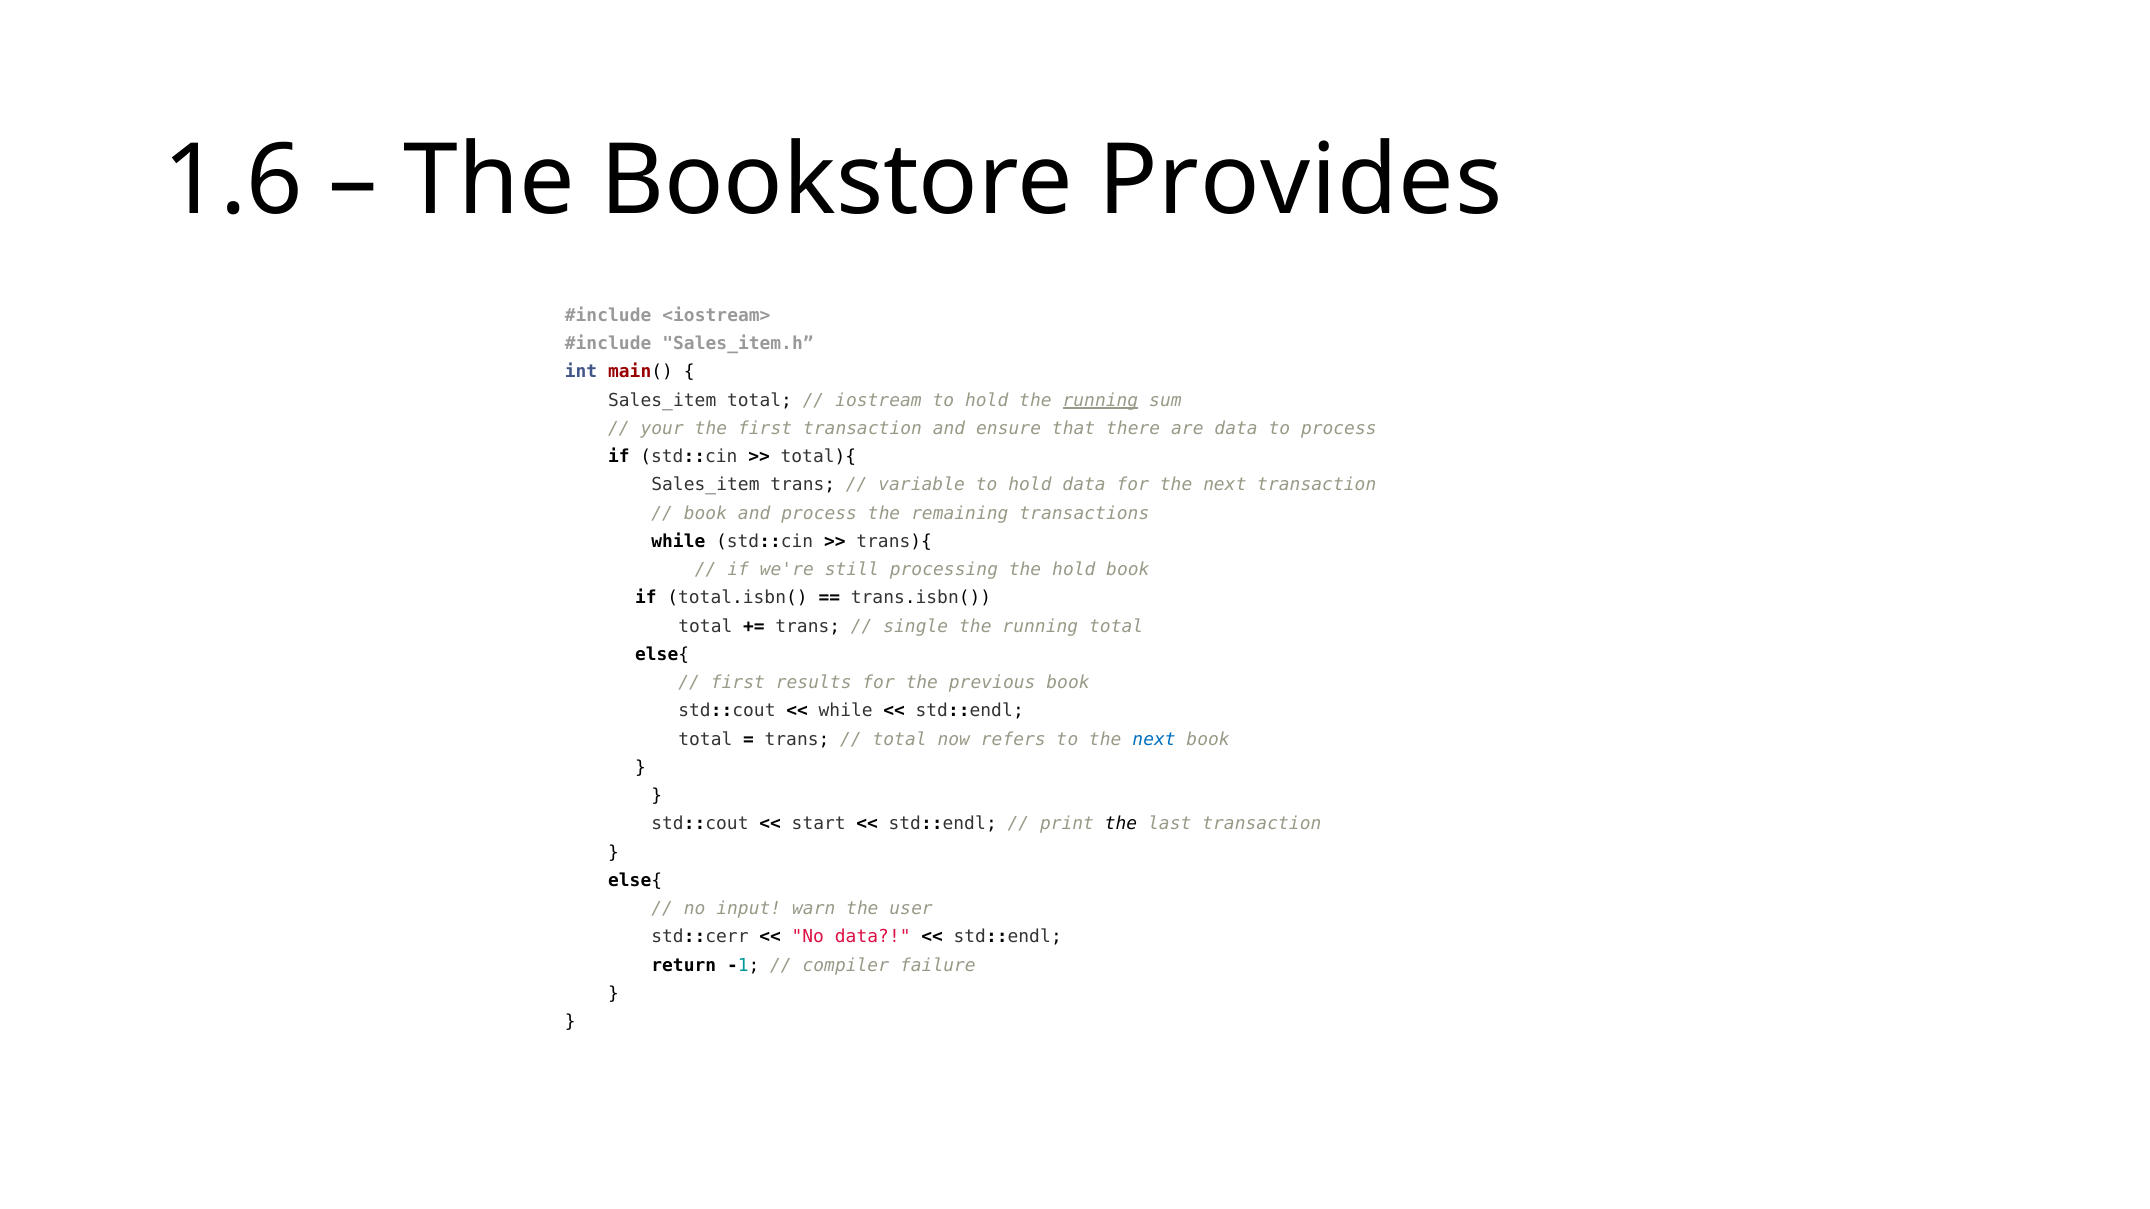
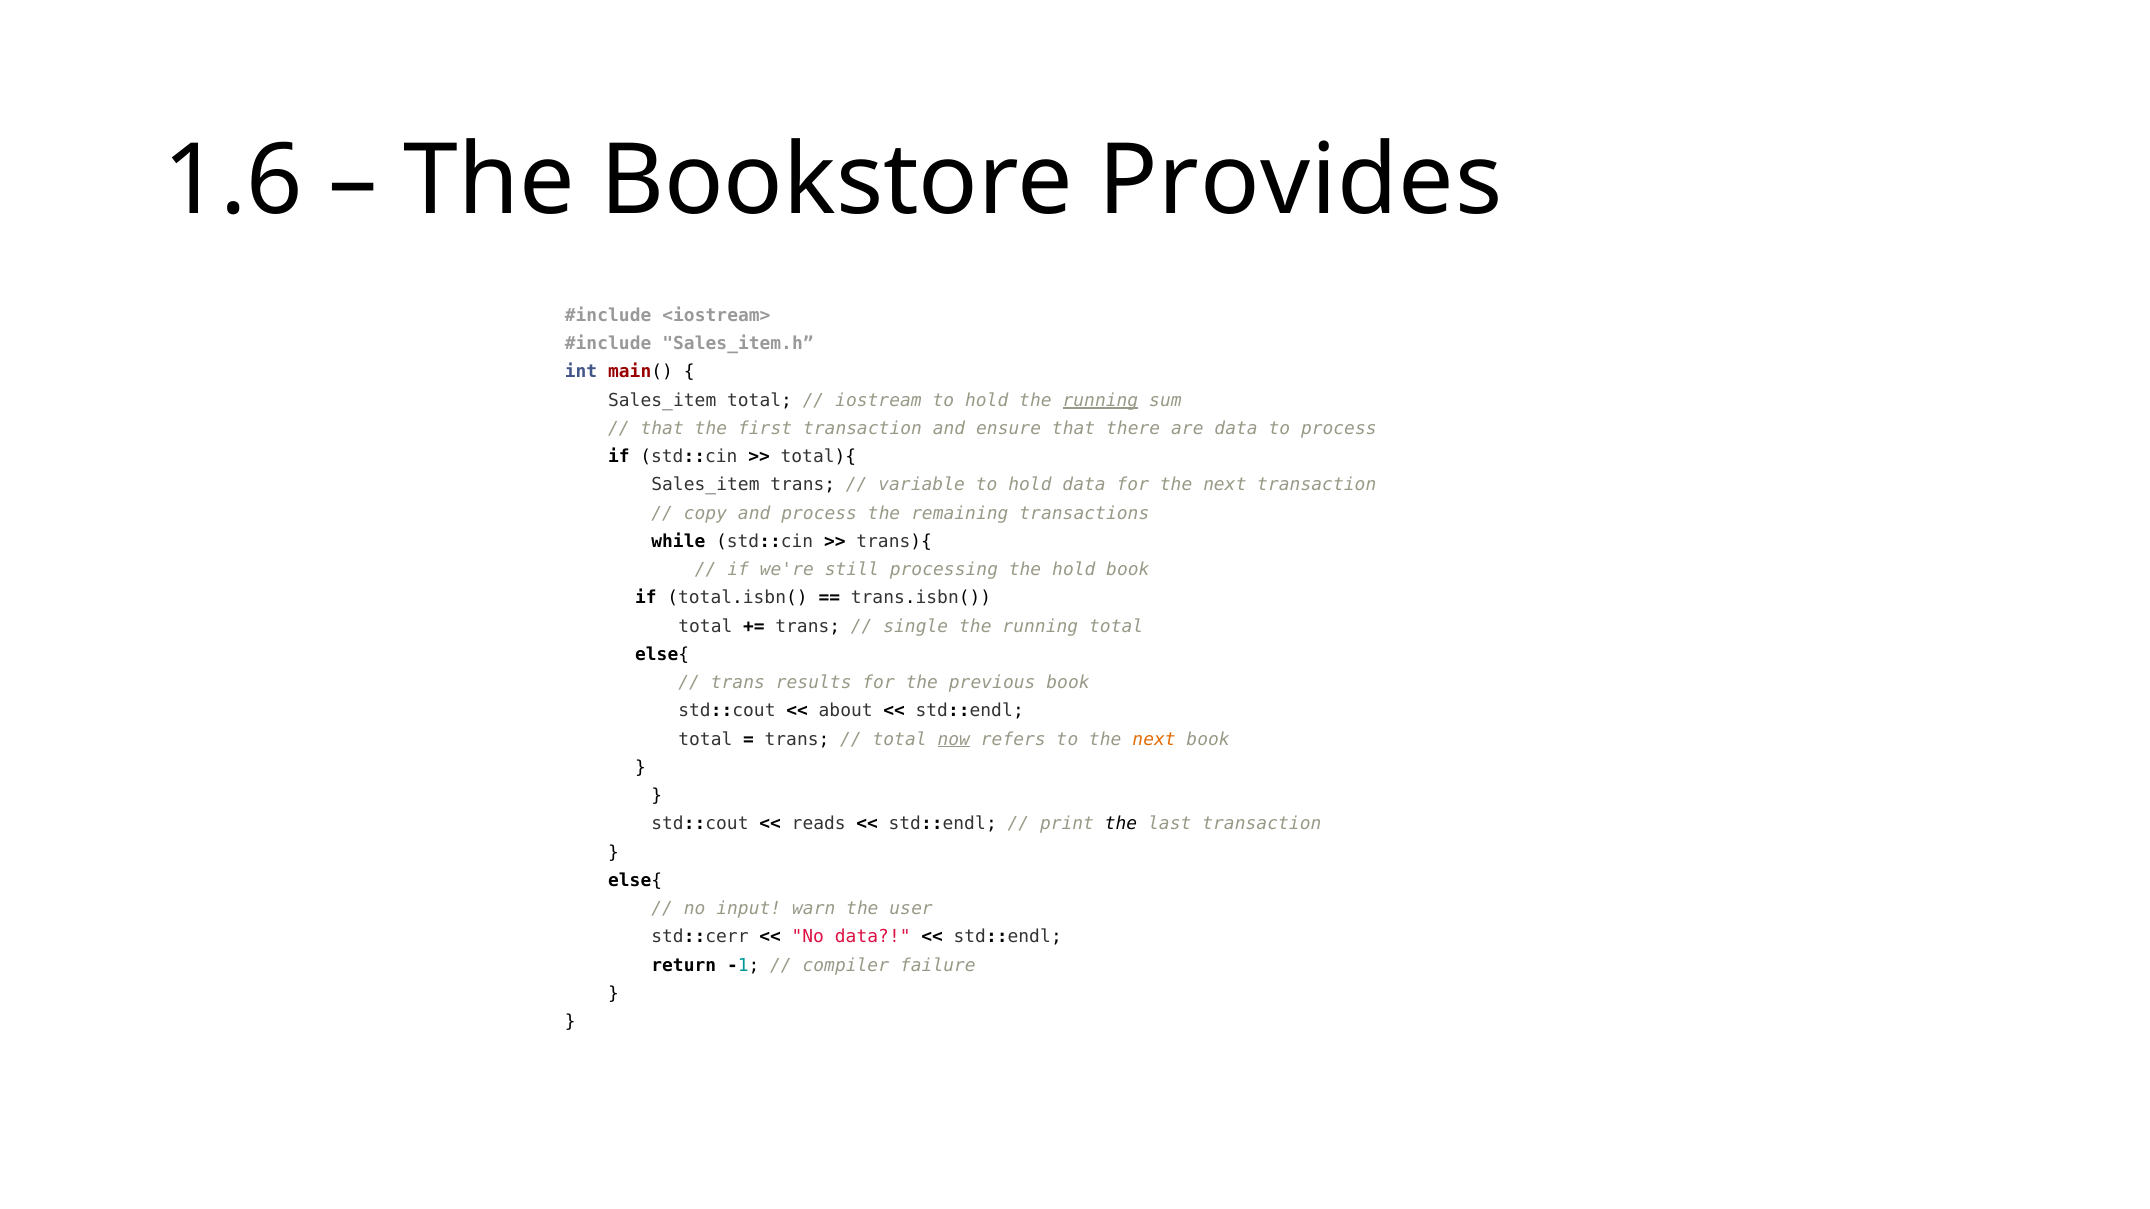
your at (662, 429): your -> that
book at (705, 513): book -> copy
first at (738, 683): first -> trans
while at (846, 711): while -> about
now underline: none -> present
next at (1154, 739) colour: blue -> orange
start: start -> reads
